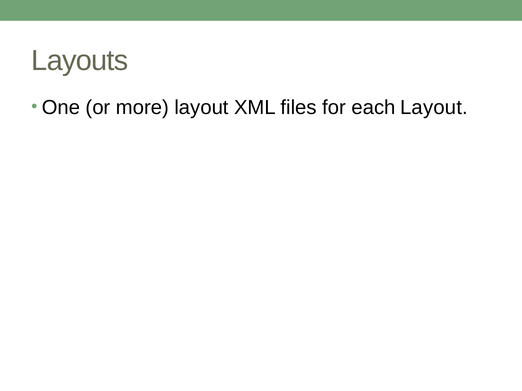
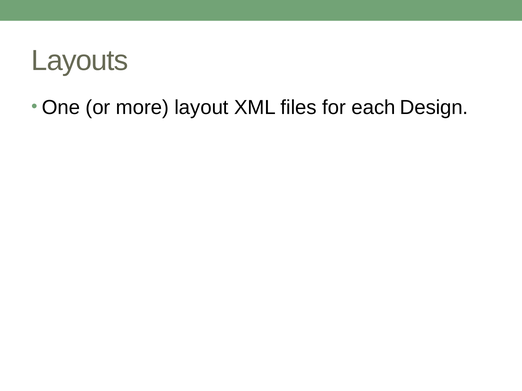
each Layout: Layout -> Design
